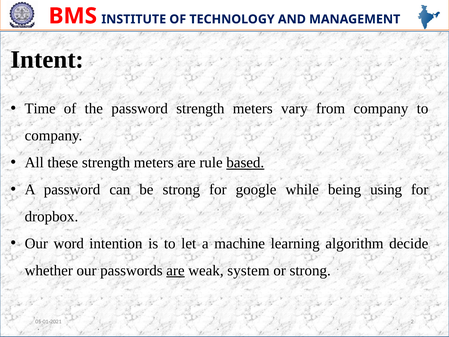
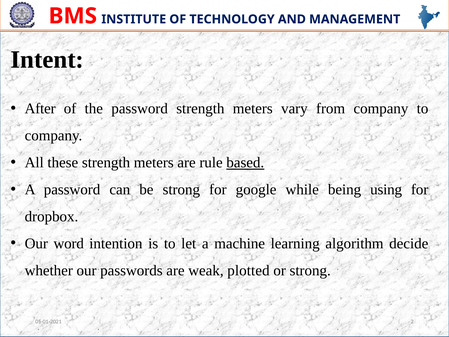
Time: Time -> After
are at (175, 270) underline: present -> none
system: system -> plotted
